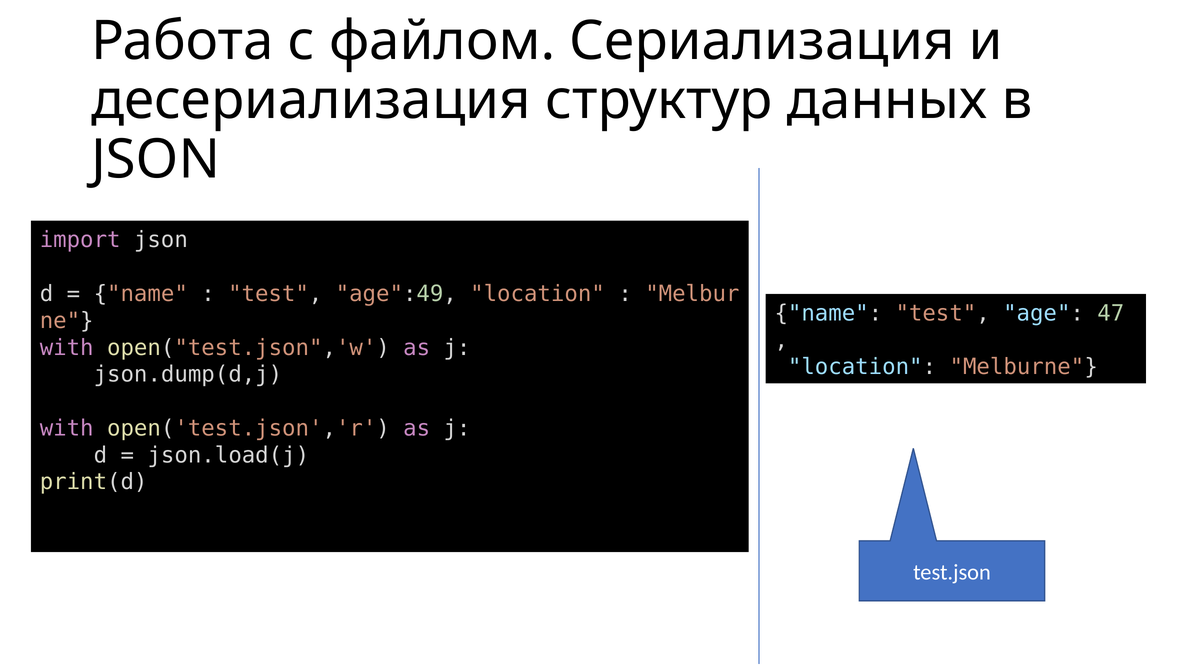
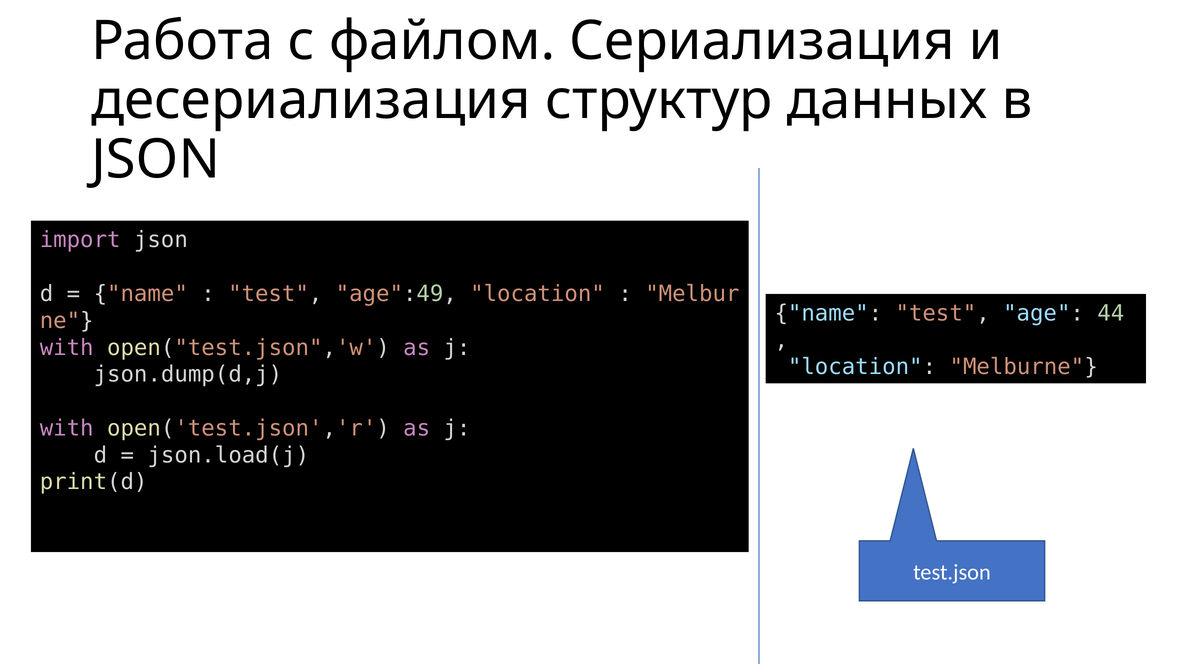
47: 47 -> 44
